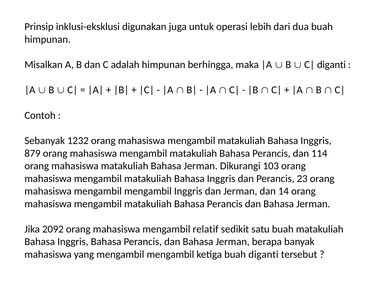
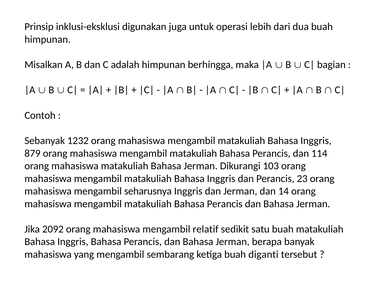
diganti at (331, 65): diganti -> bagian
mahasiswa mengambil mengambil: mengambil -> seharusnya
yang mengambil mengambil: mengambil -> sembarang
